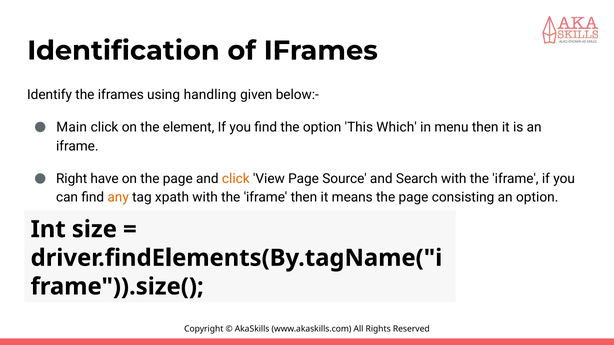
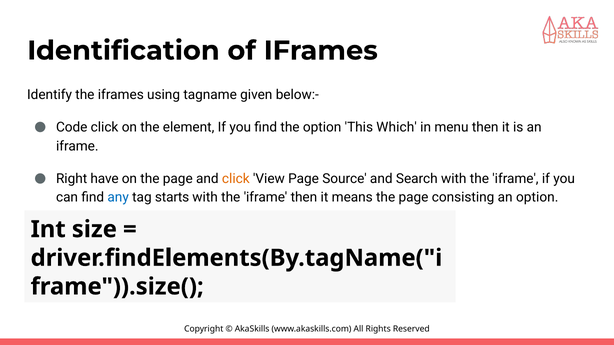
handling: handling -> tagname
Main: Main -> Code
any colour: orange -> blue
xpath: xpath -> starts
